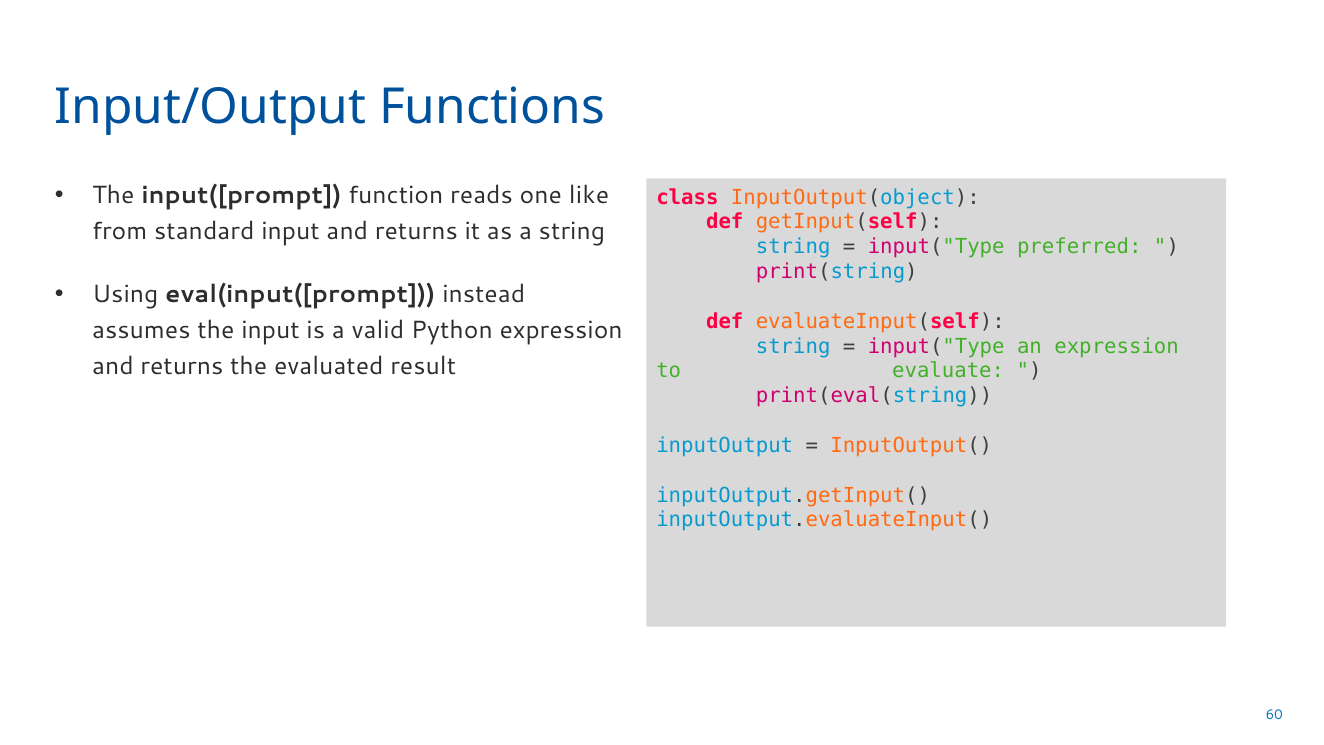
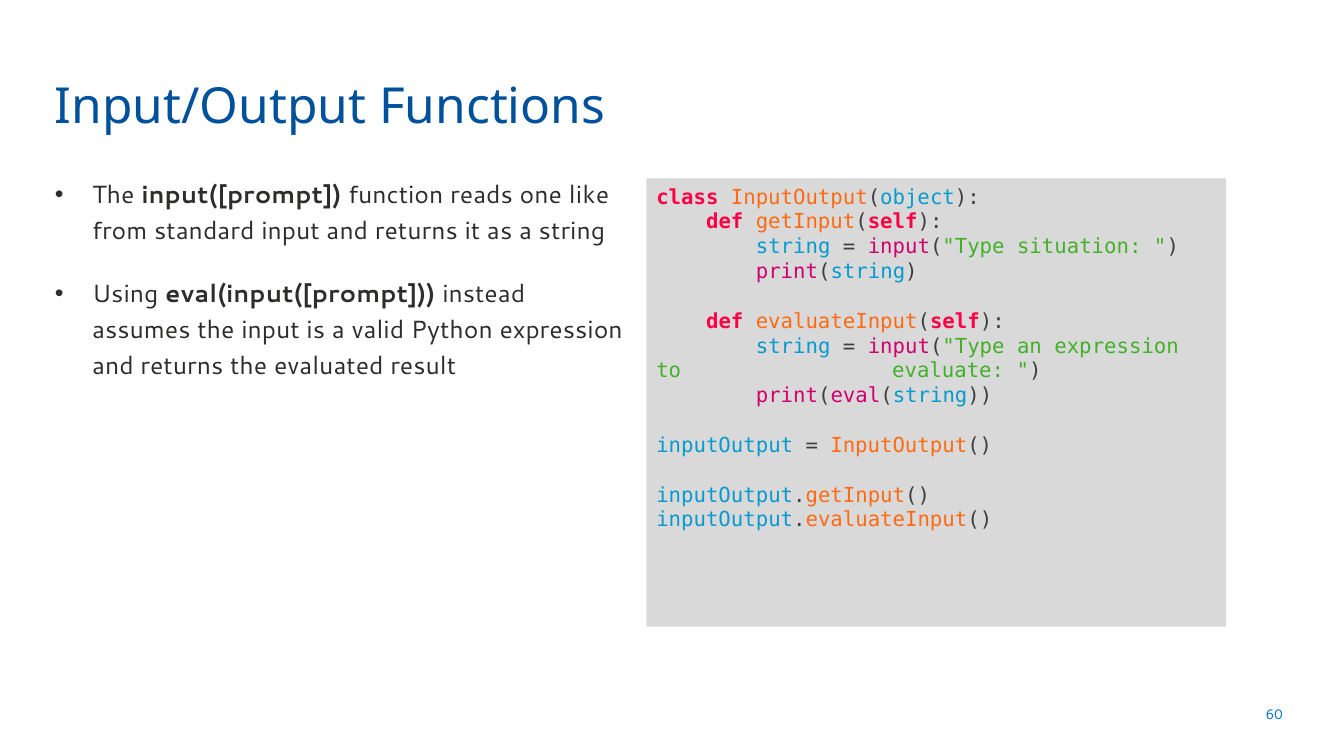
preferred: preferred -> situation
